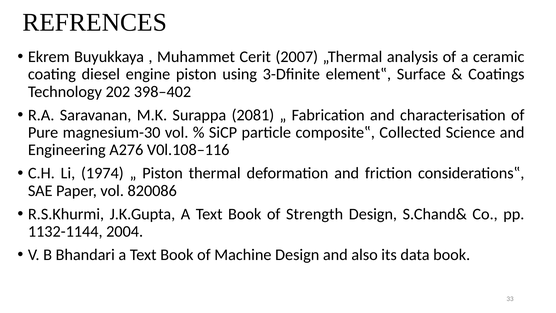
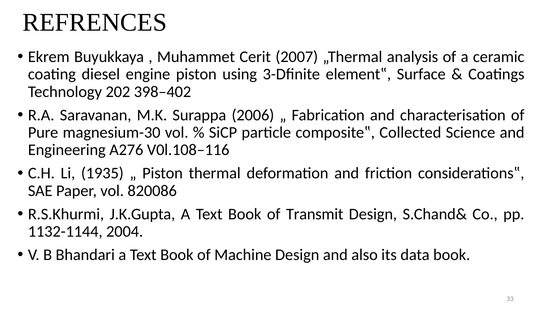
2081: 2081 -> 2006
1974: 1974 -> 1935
Strength: Strength -> Transmit
